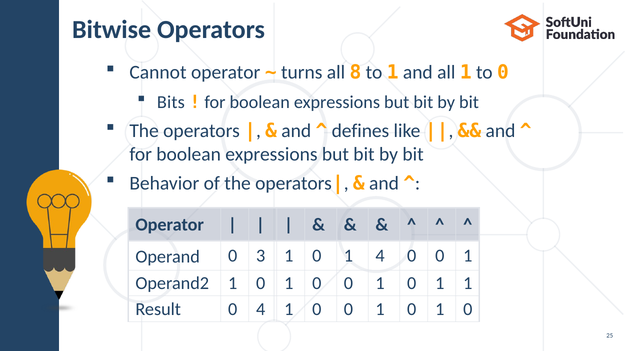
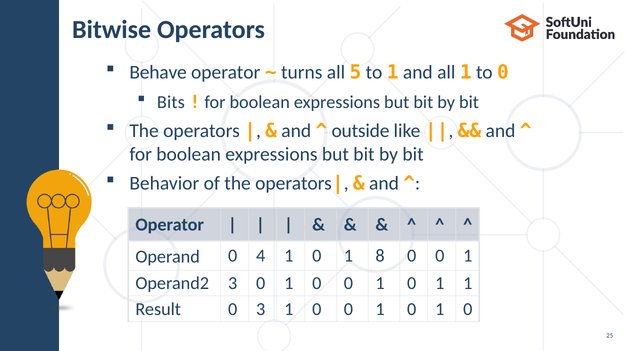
Cannot: Cannot -> Behave
8: 8 -> 5
defines: defines -> outside
3: 3 -> 4
1 4: 4 -> 8
Operand2 1: 1 -> 3
0 4: 4 -> 3
